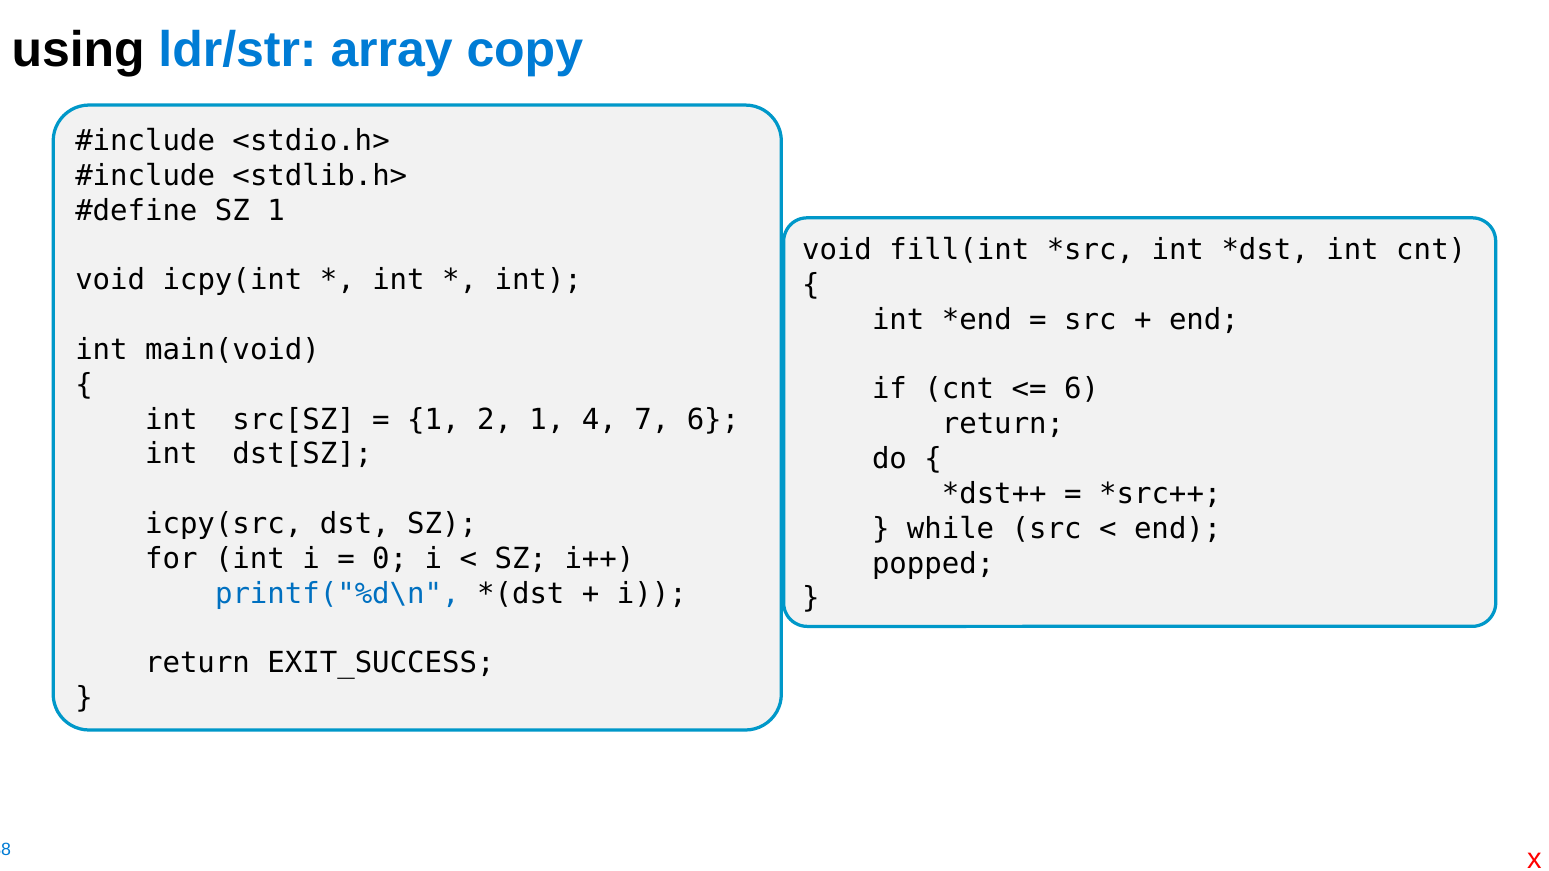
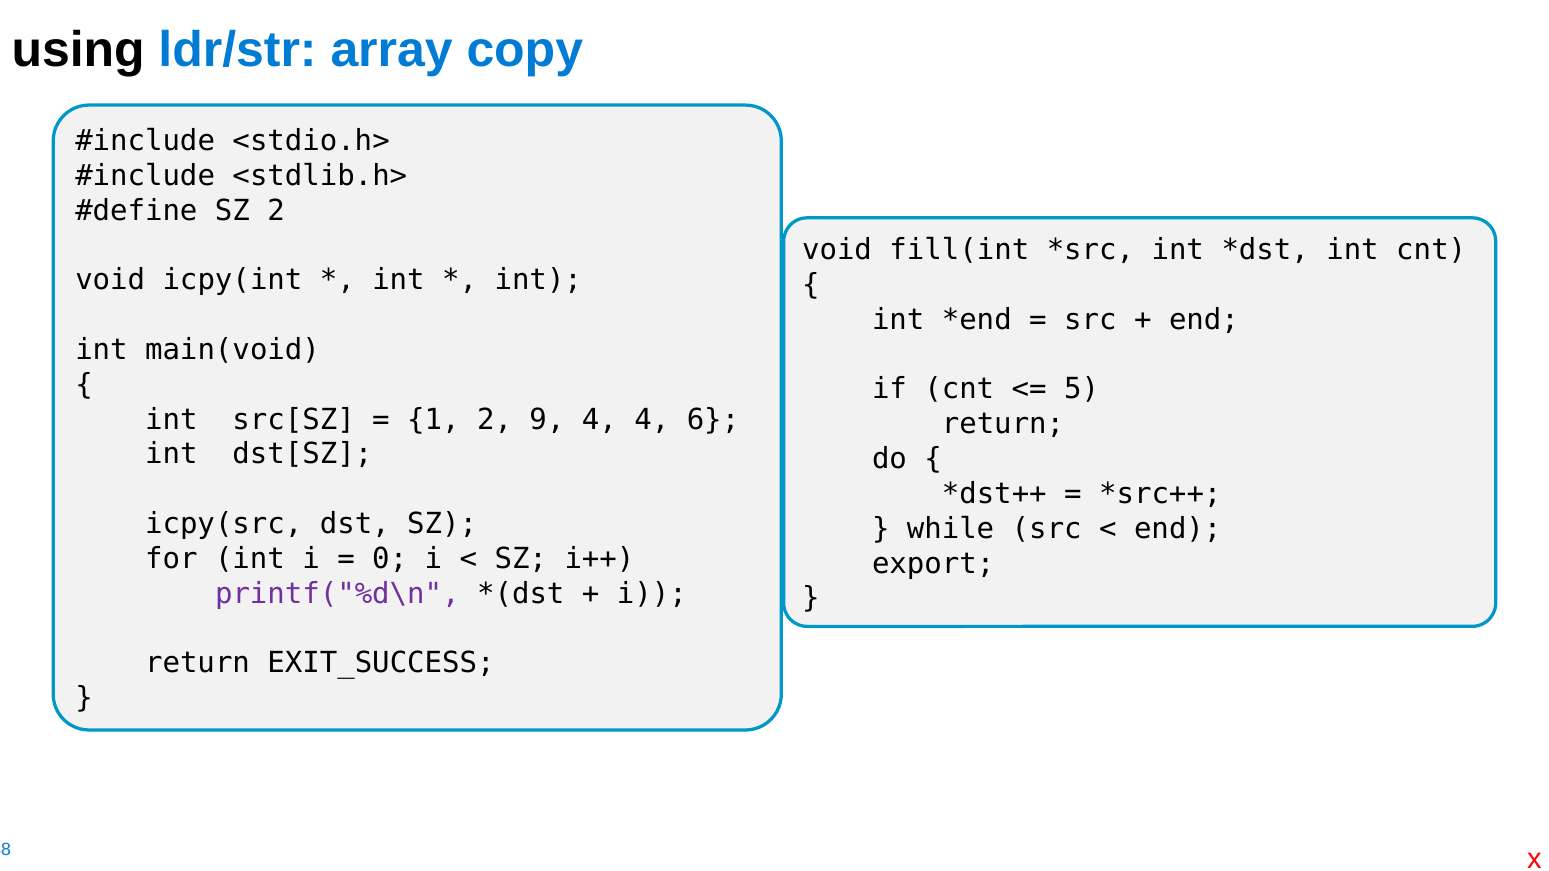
SZ 1: 1 -> 2
6 at (1082, 389): 6 -> 5
2 1: 1 -> 9
4 7: 7 -> 4
popped: popped -> export
printf("%d\n colour: blue -> purple
